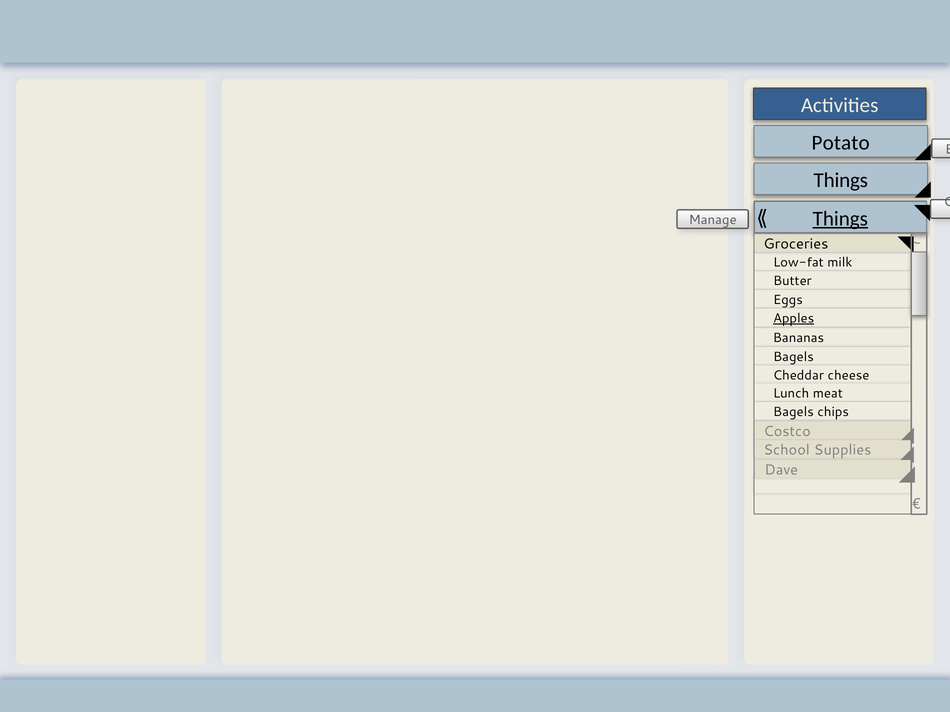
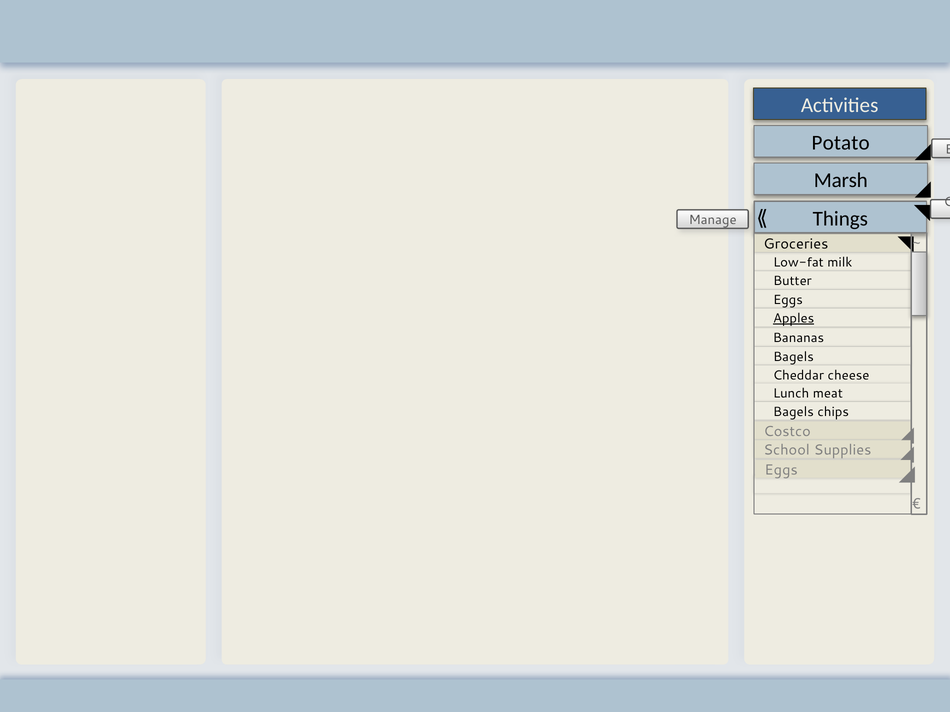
Things at (841, 180): Things -> Marsh
Things at (840, 219) underline: present -> none
Dave at (781, 470): Dave -> Eggs
